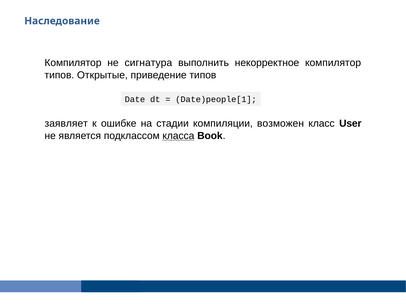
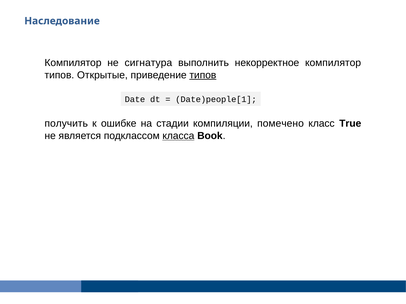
типов at (203, 75) underline: none -> present
заявляет: заявляет -> получить
возможен: возможен -> помечено
User: User -> True
